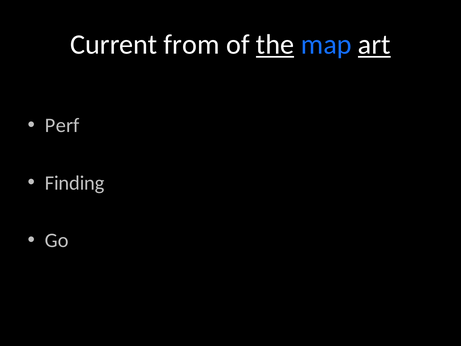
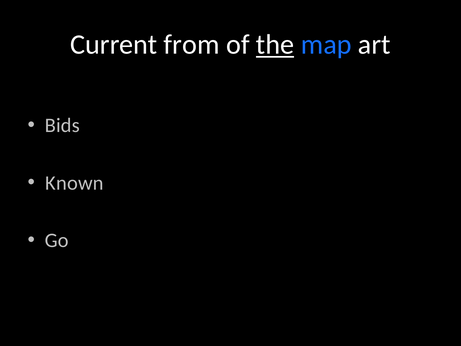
art underline: present -> none
Perf: Perf -> Bids
Finding: Finding -> Known
